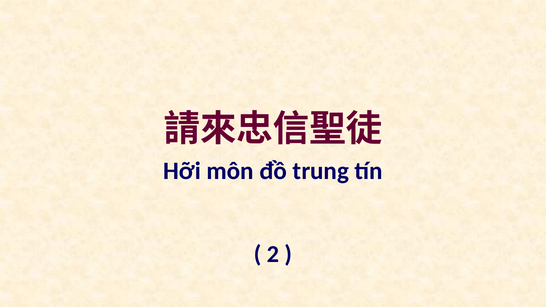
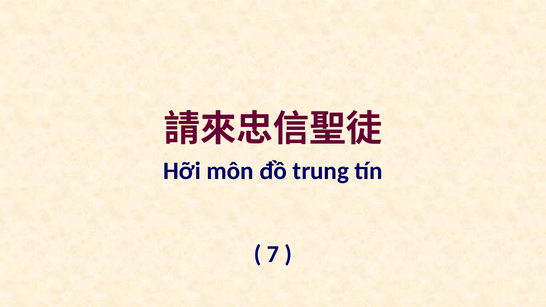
2: 2 -> 7
